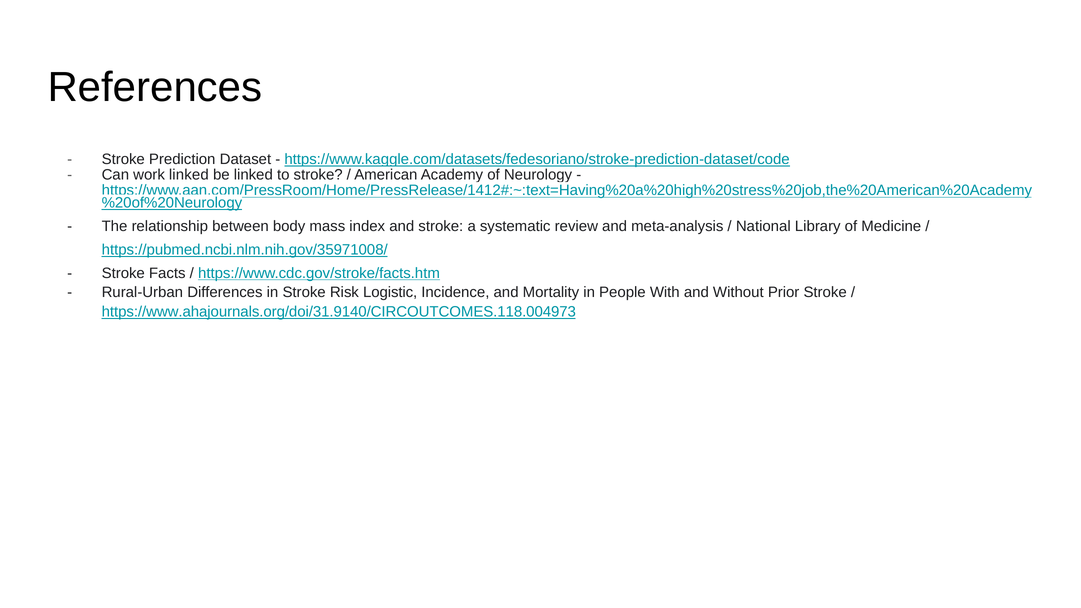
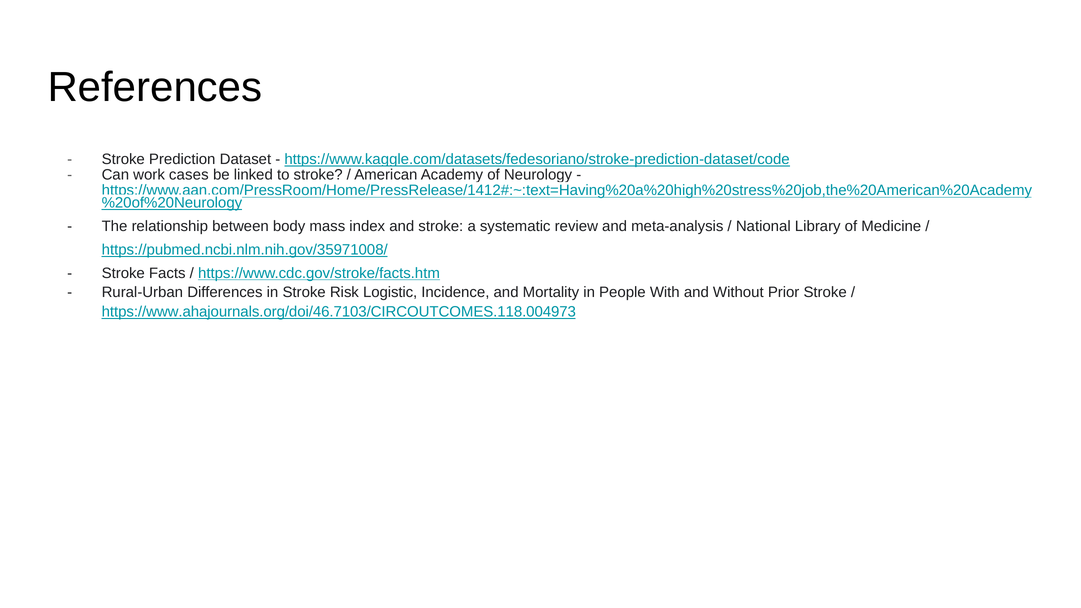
work linked: linked -> cases
https://www.ahajournals.org/doi/31.9140/CIRCOUTCOMES.118.004973: https://www.ahajournals.org/doi/31.9140/CIRCOUTCOMES.118.004973 -> https://www.ahajournals.org/doi/46.7103/CIRCOUTCOMES.118.004973
